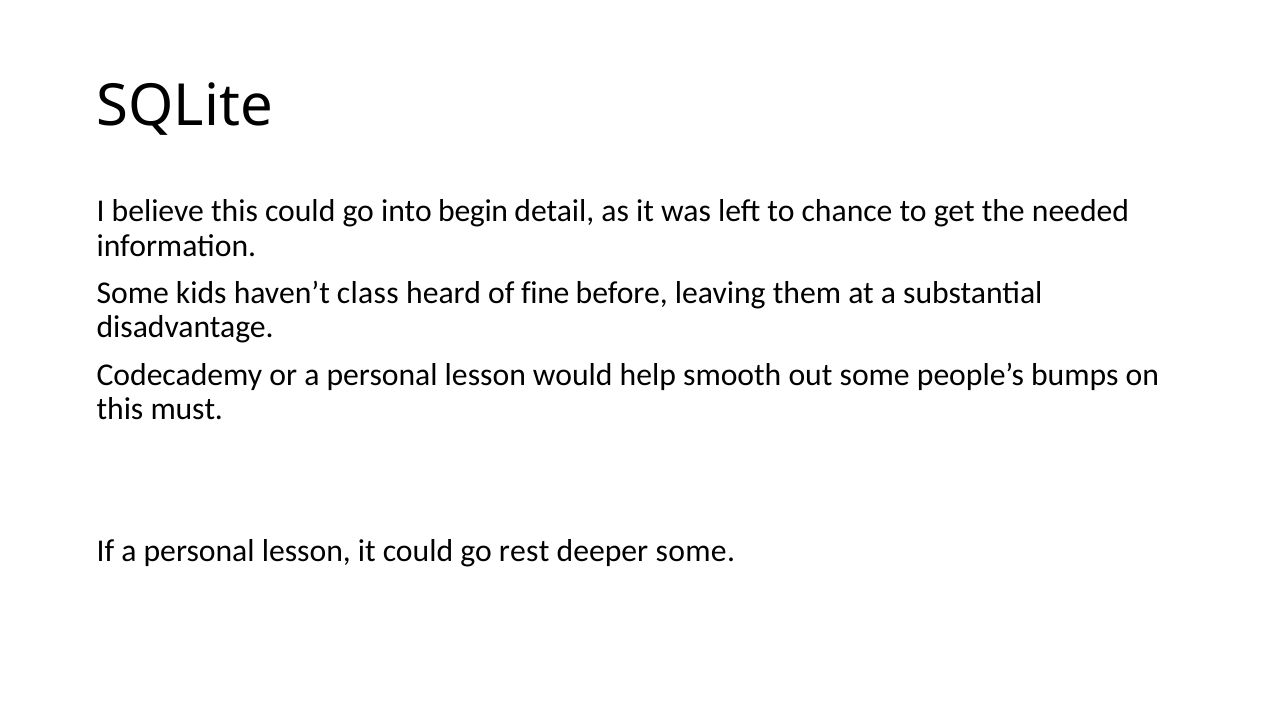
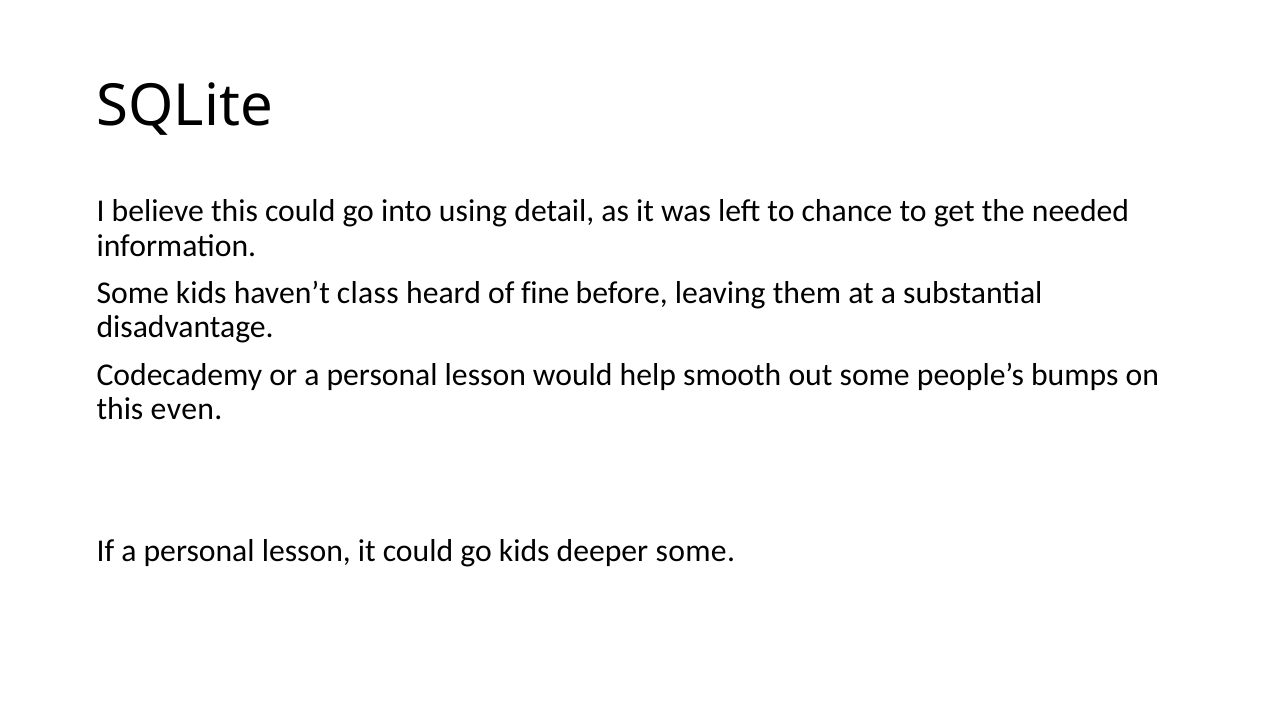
begin: begin -> using
must: must -> even
go rest: rest -> kids
